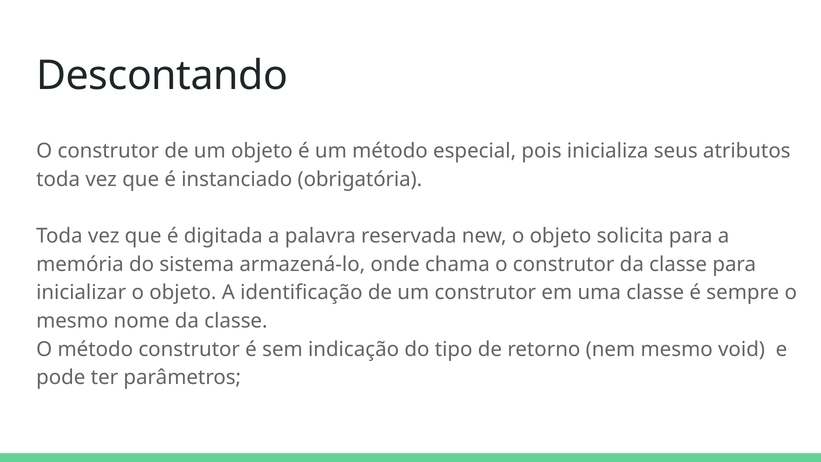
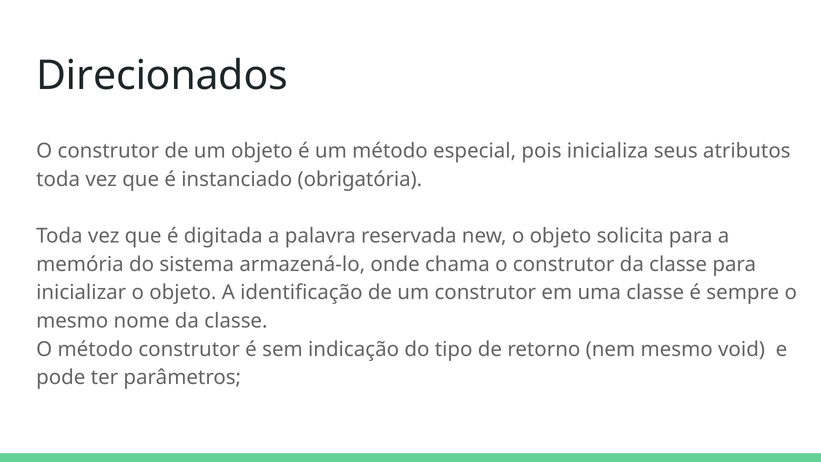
Descontando: Descontando -> Direcionados
